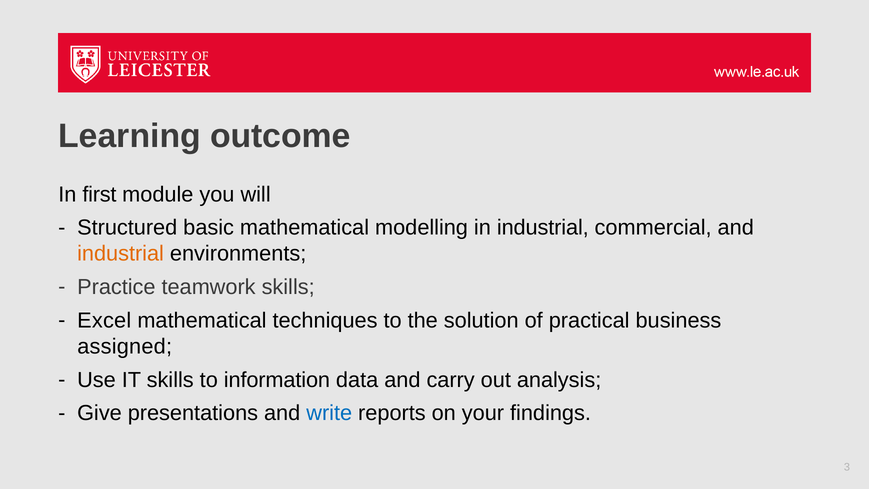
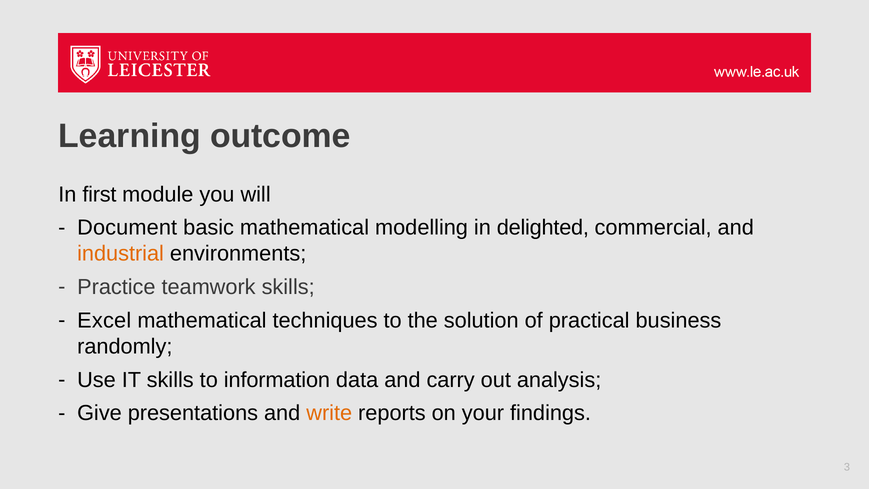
Structured: Structured -> Document
in industrial: industrial -> delighted
assigned: assigned -> randomly
write colour: blue -> orange
